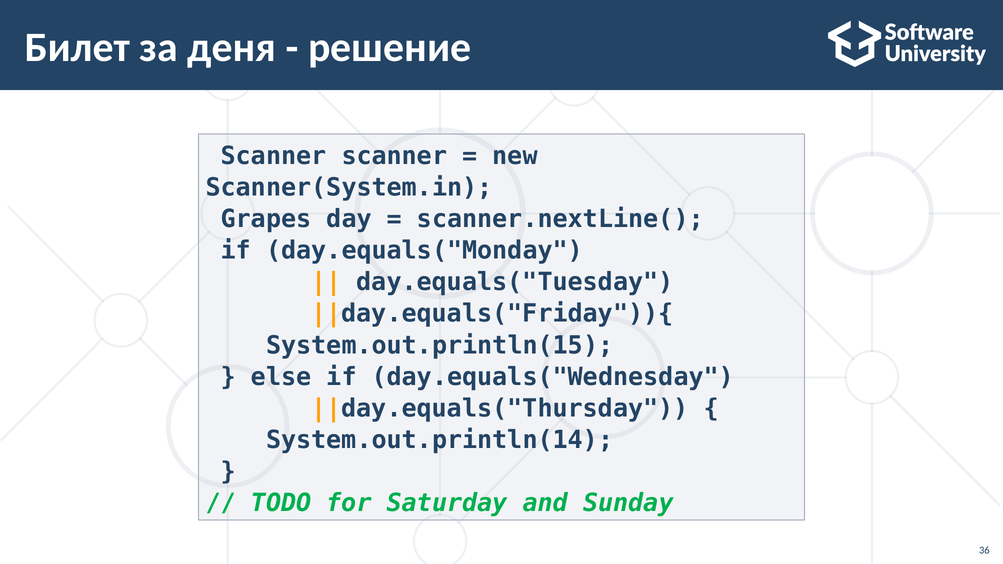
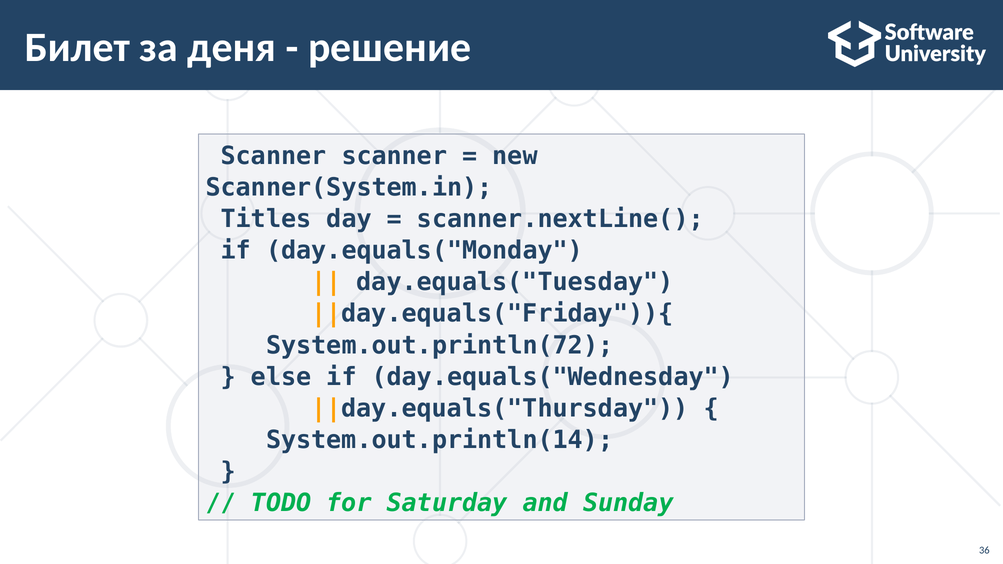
Grapes: Grapes -> Titles
System.out.println(15: System.out.println(15 -> System.out.println(72
